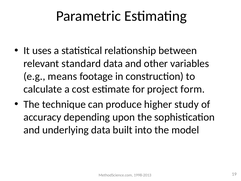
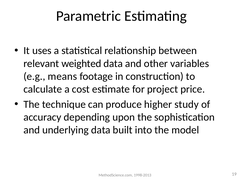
standard: standard -> weighted
form: form -> price
